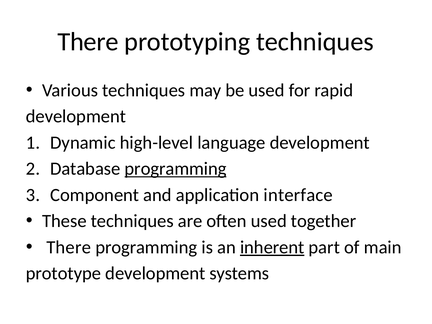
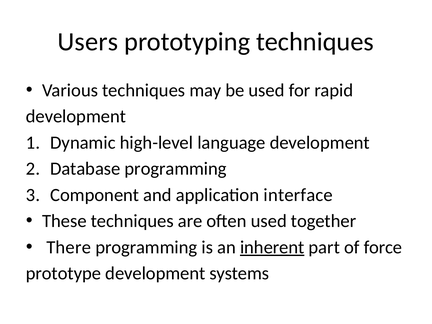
There at (88, 42): There -> Users
programming at (176, 169) underline: present -> none
main: main -> force
